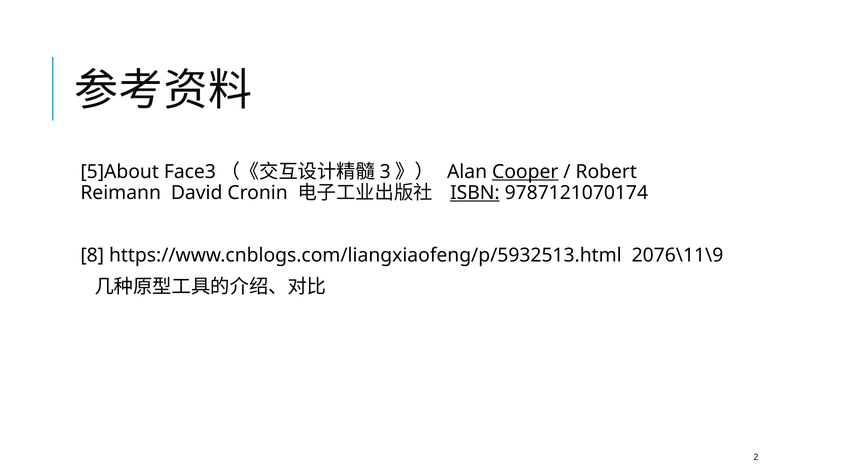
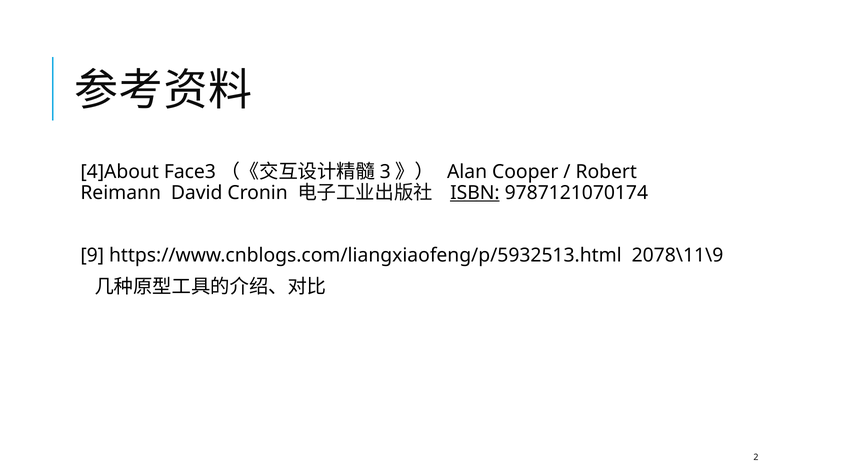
5]About: 5]About -> 4]About
Cooper underline: present -> none
8: 8 -> 9
2076\11\9: 2076\11\9 -> 2078\11\9
